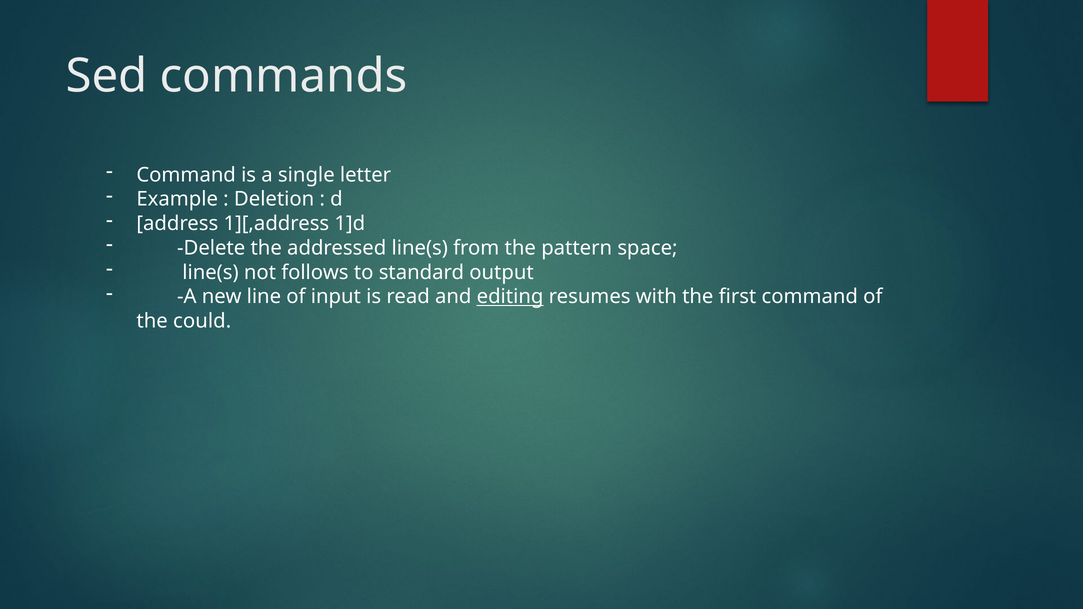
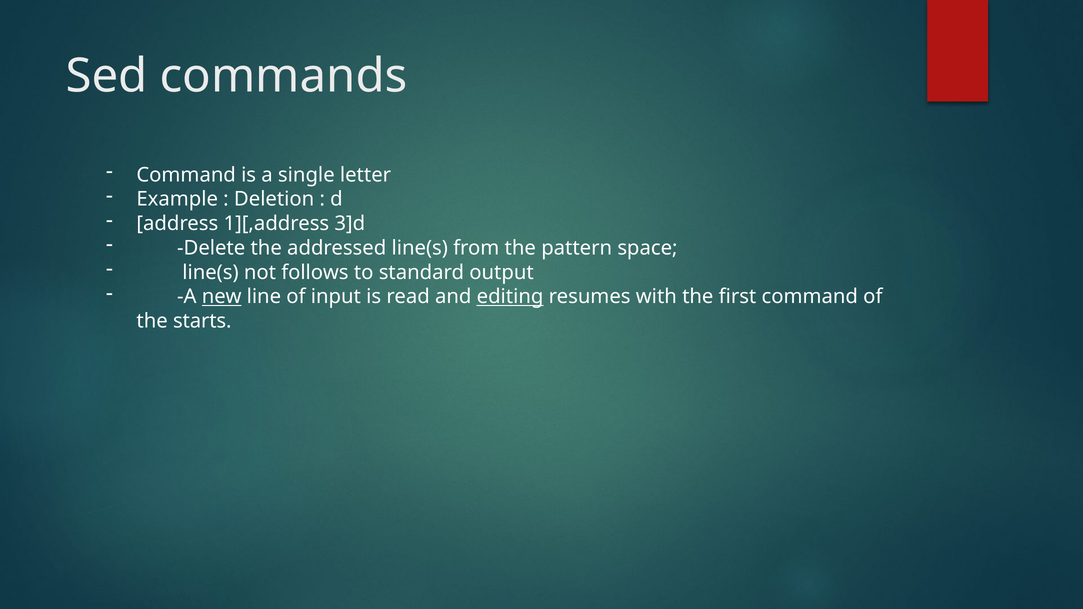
1]d: 1]d -> 3]d
new underline: none -> present
could: could -> starts
